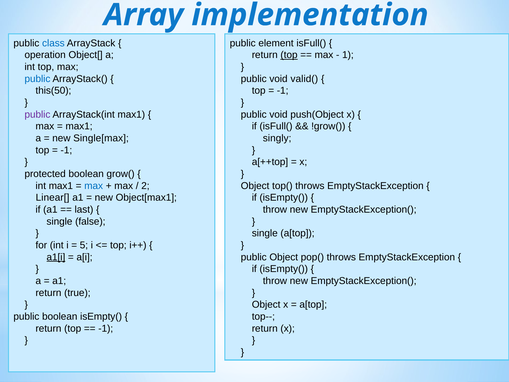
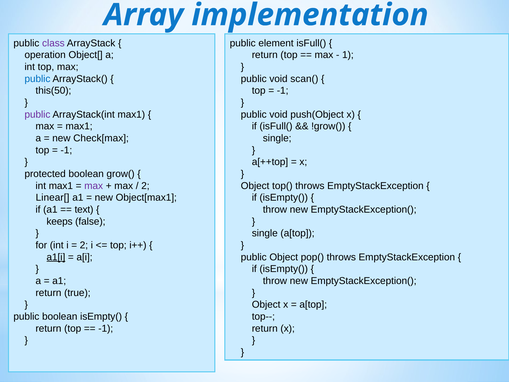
class colour: blue -> purple
top at (289, 55) underline: present -> none
valid(: valid( -> scan(
Single[max: Single[max -> Check[max
singly at (277, 138): singly -> single
max at (94, 186) colour: blue -> purple
last: last -> text
single at (59, 221): single -> keeps
5 at (84, 245): 5 -> 2
